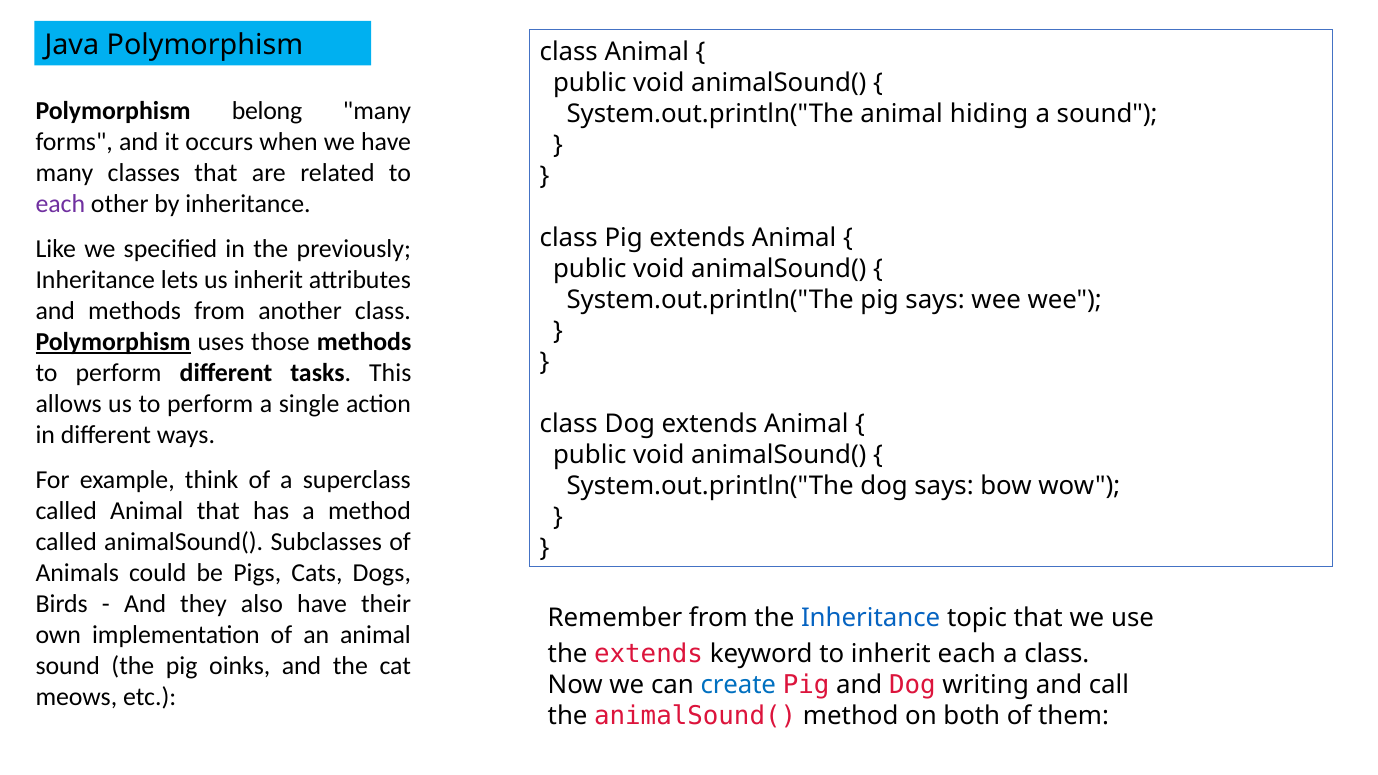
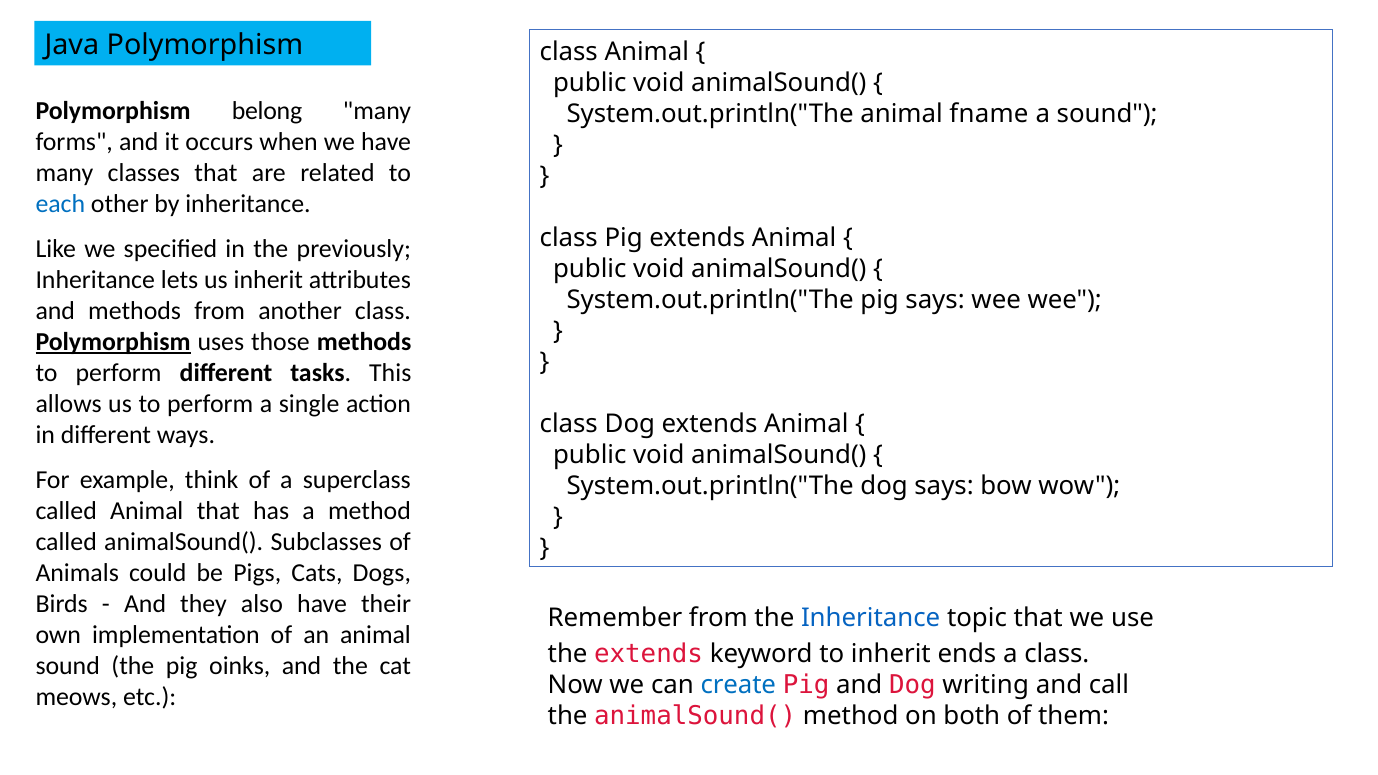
hiding: hiding -> fname
each at (60, 204) colour: purple -> blue
inherit each: each -> ends
